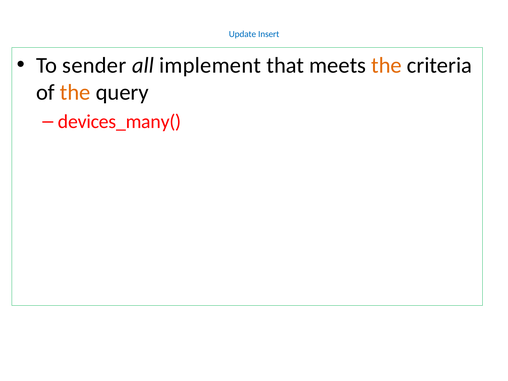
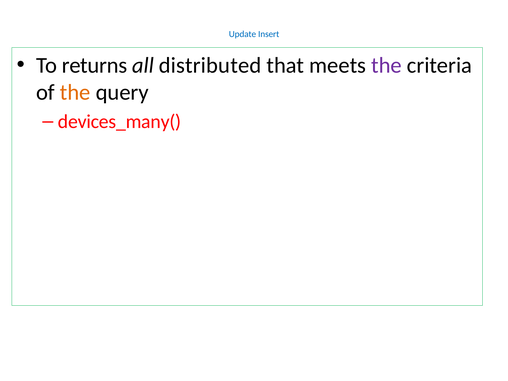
sender: sender -> returns
implement: implement -> distributed
the at (387, 65) colour: orange -> purple
